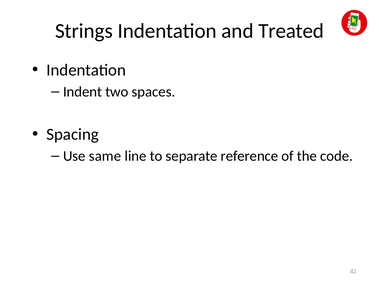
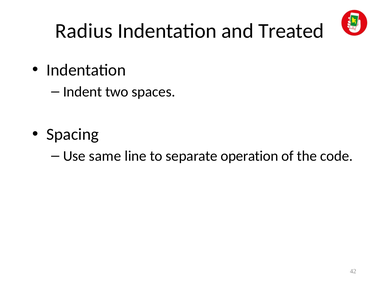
Strings: Strings -> Radius
reference: reference -> operation
